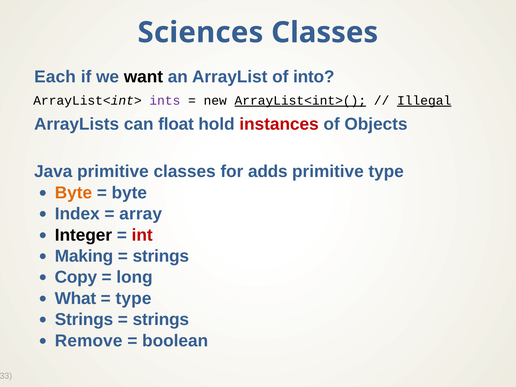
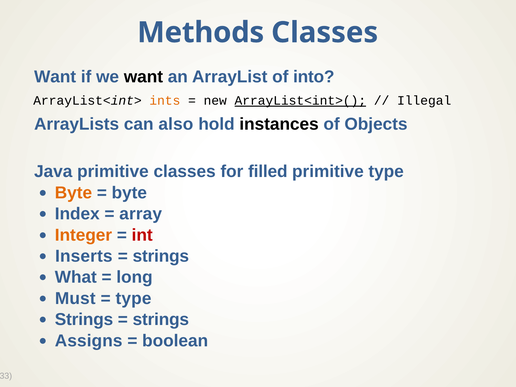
Sciences: Sciences -> Methods
Each at (55, 77): Each -> Want
ints colour: purple -> orange
Illegal underline: present -> none
float: float -> also
instances colour: red -> black
adds: adds -> filled
Integer colour: black -> orange
Making: Making -> Inserts
Copy: Copy -> What
What: What -> Must
Remove: Remove -> Assigns
